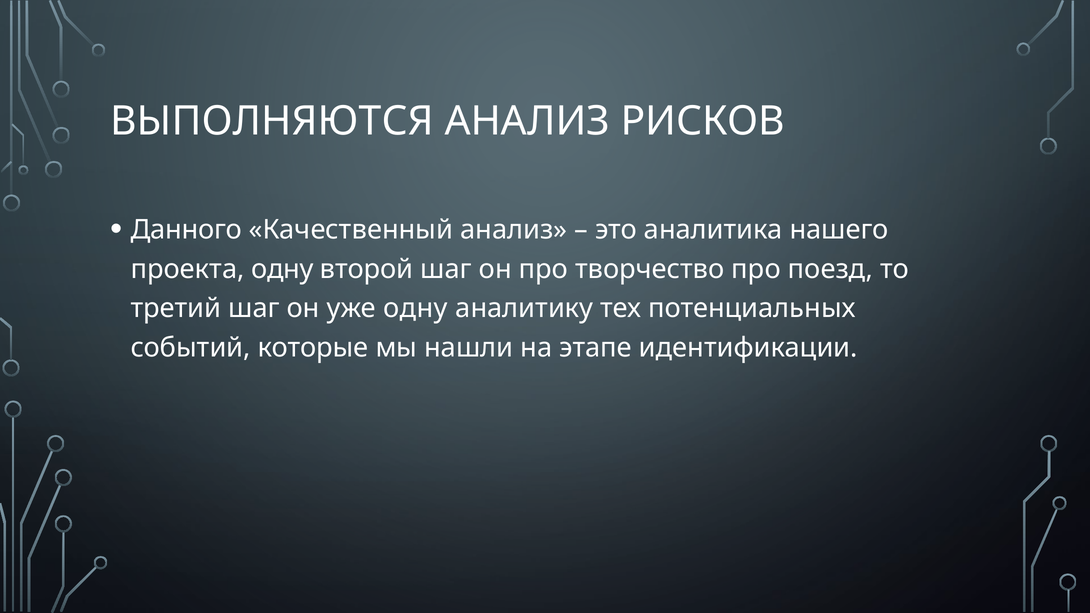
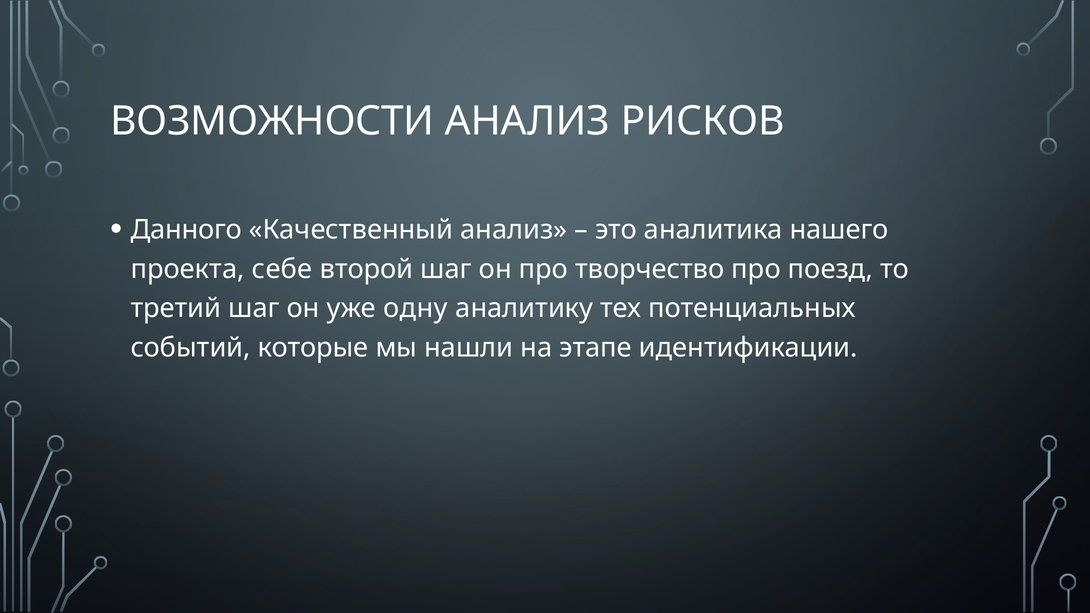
ВЫПОЛНЯЮТСЯ: ВЫПОЛНЯЮТСЯ -> ВОЗМОЖНОСТИ
проекта одну: одну -> себе
